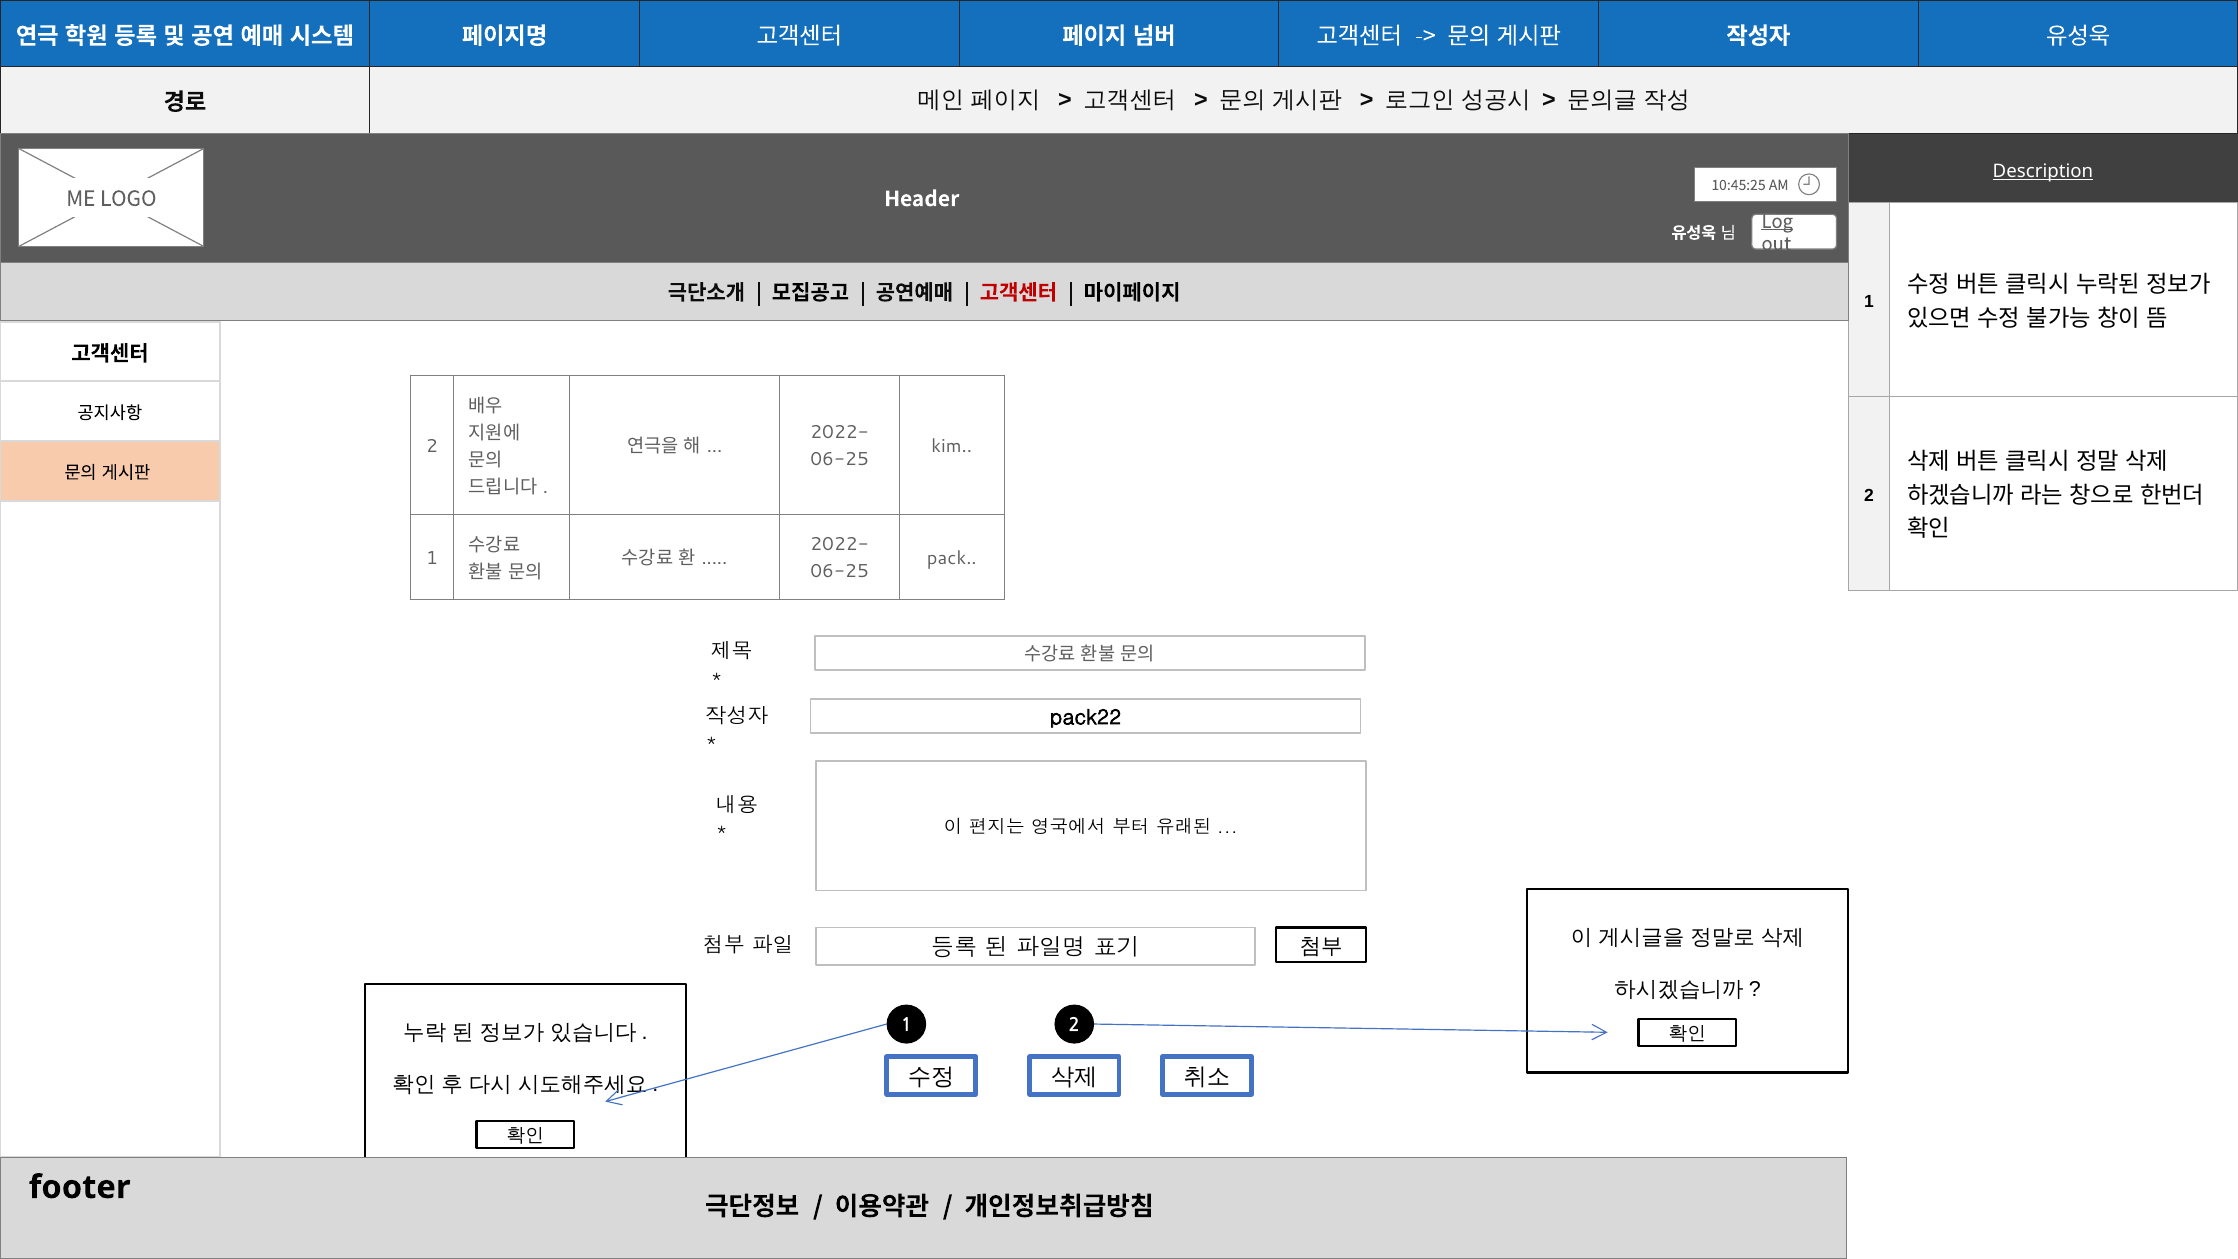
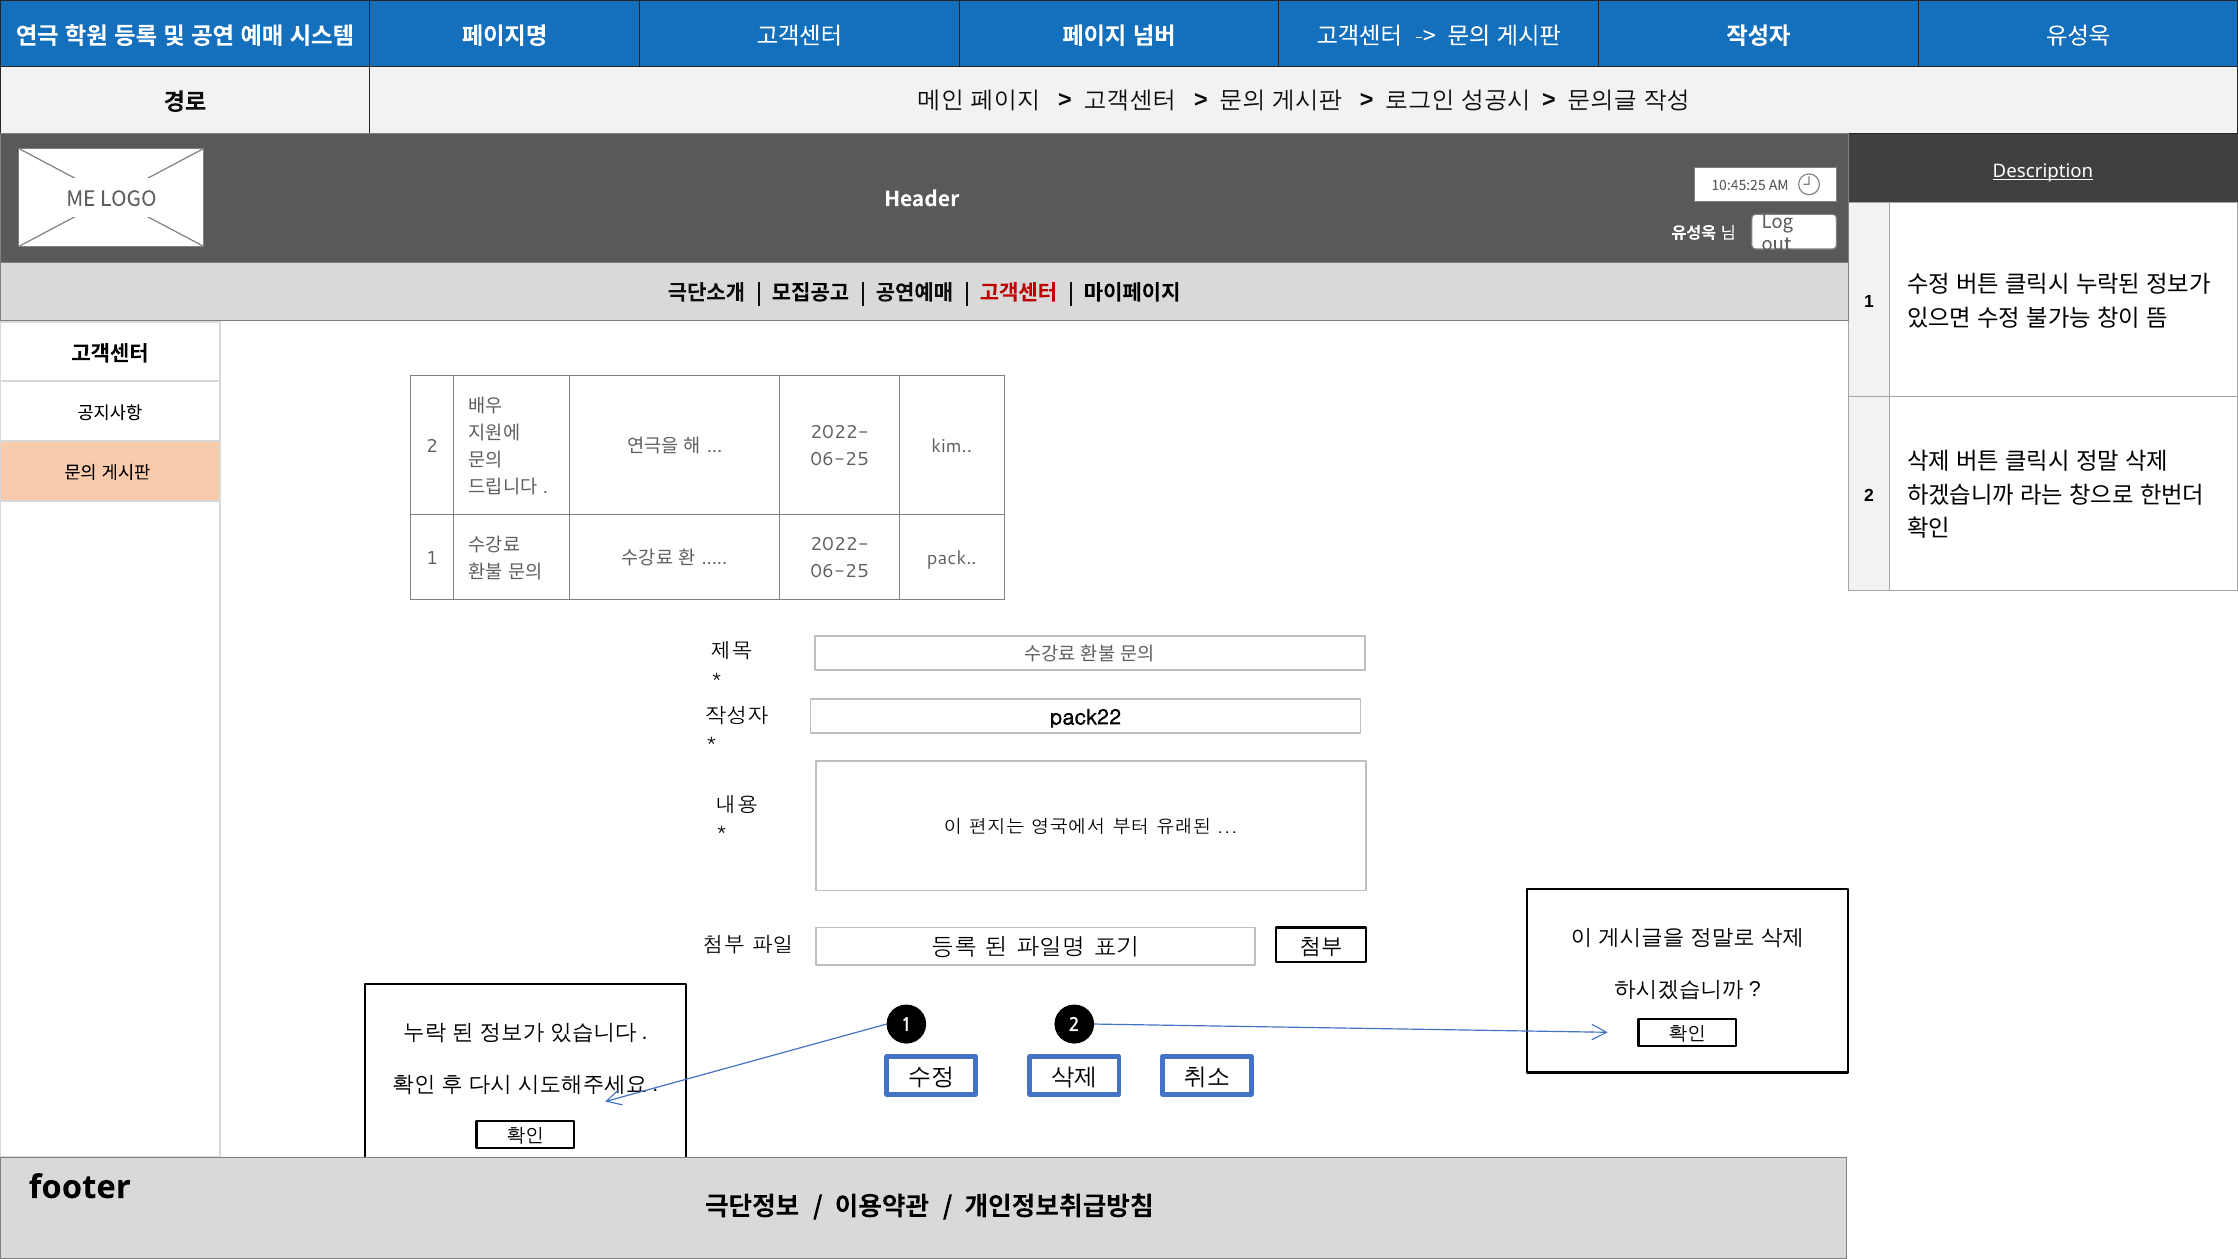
Log underline: present -> none
